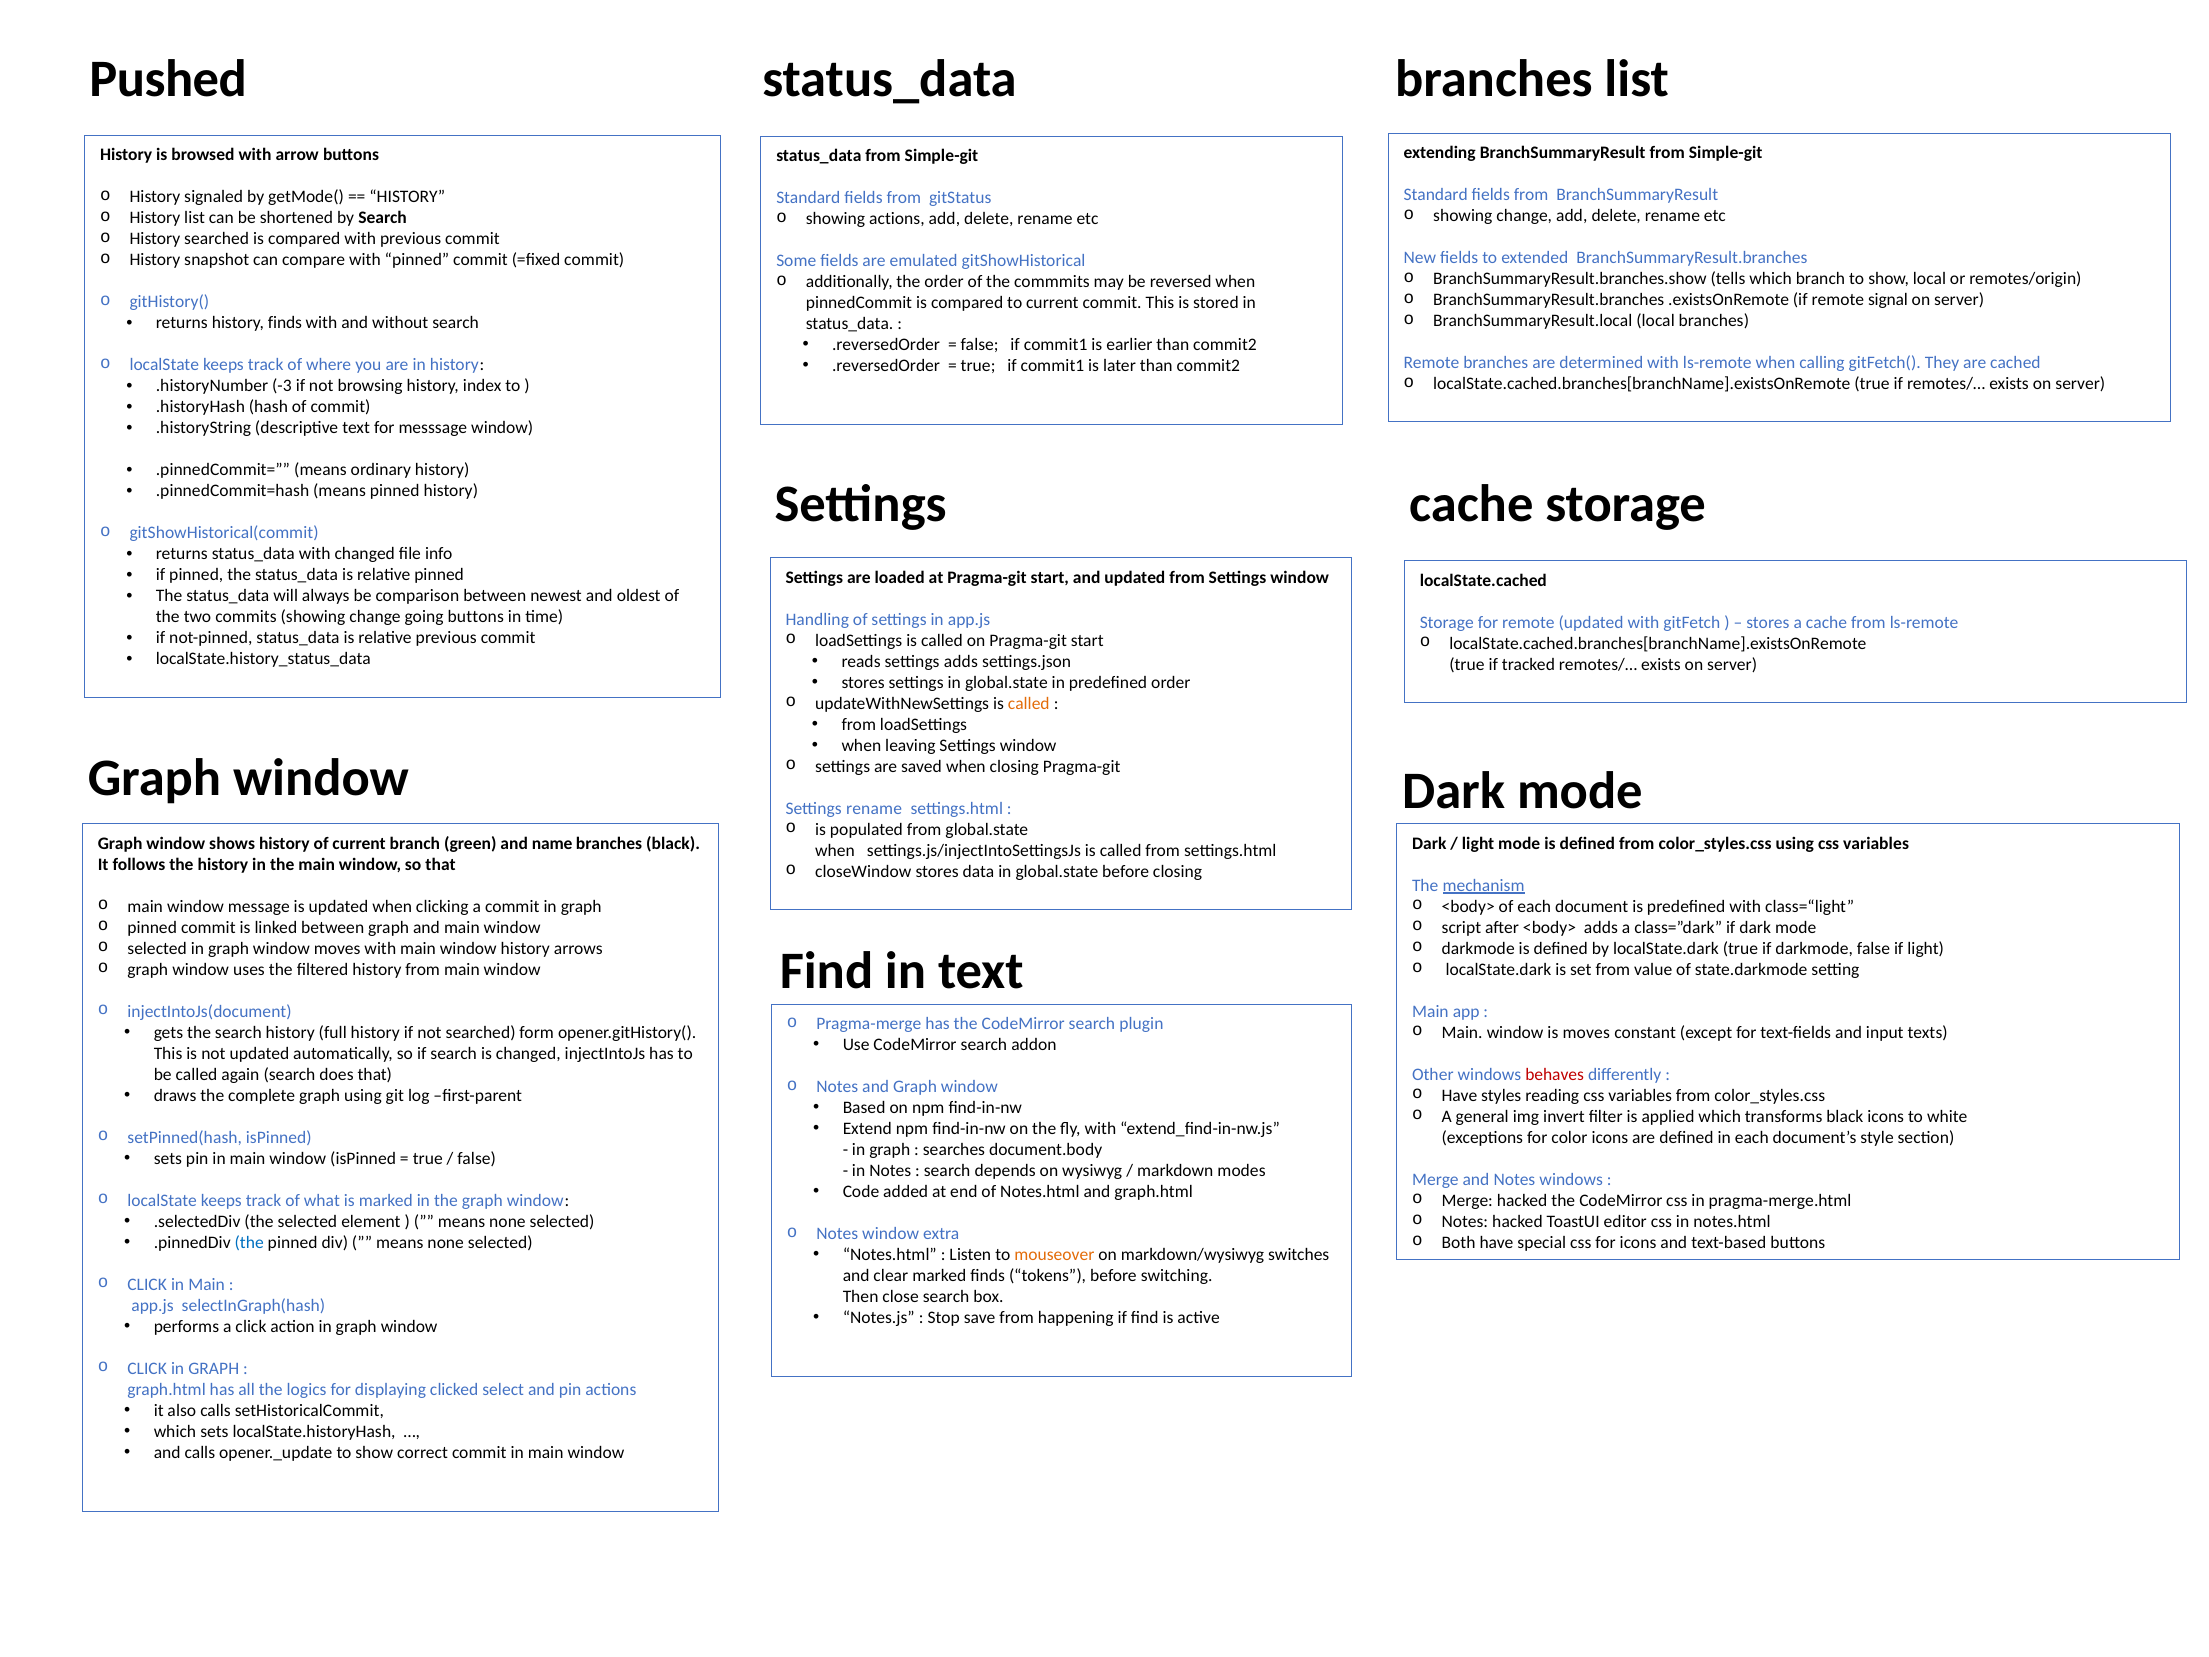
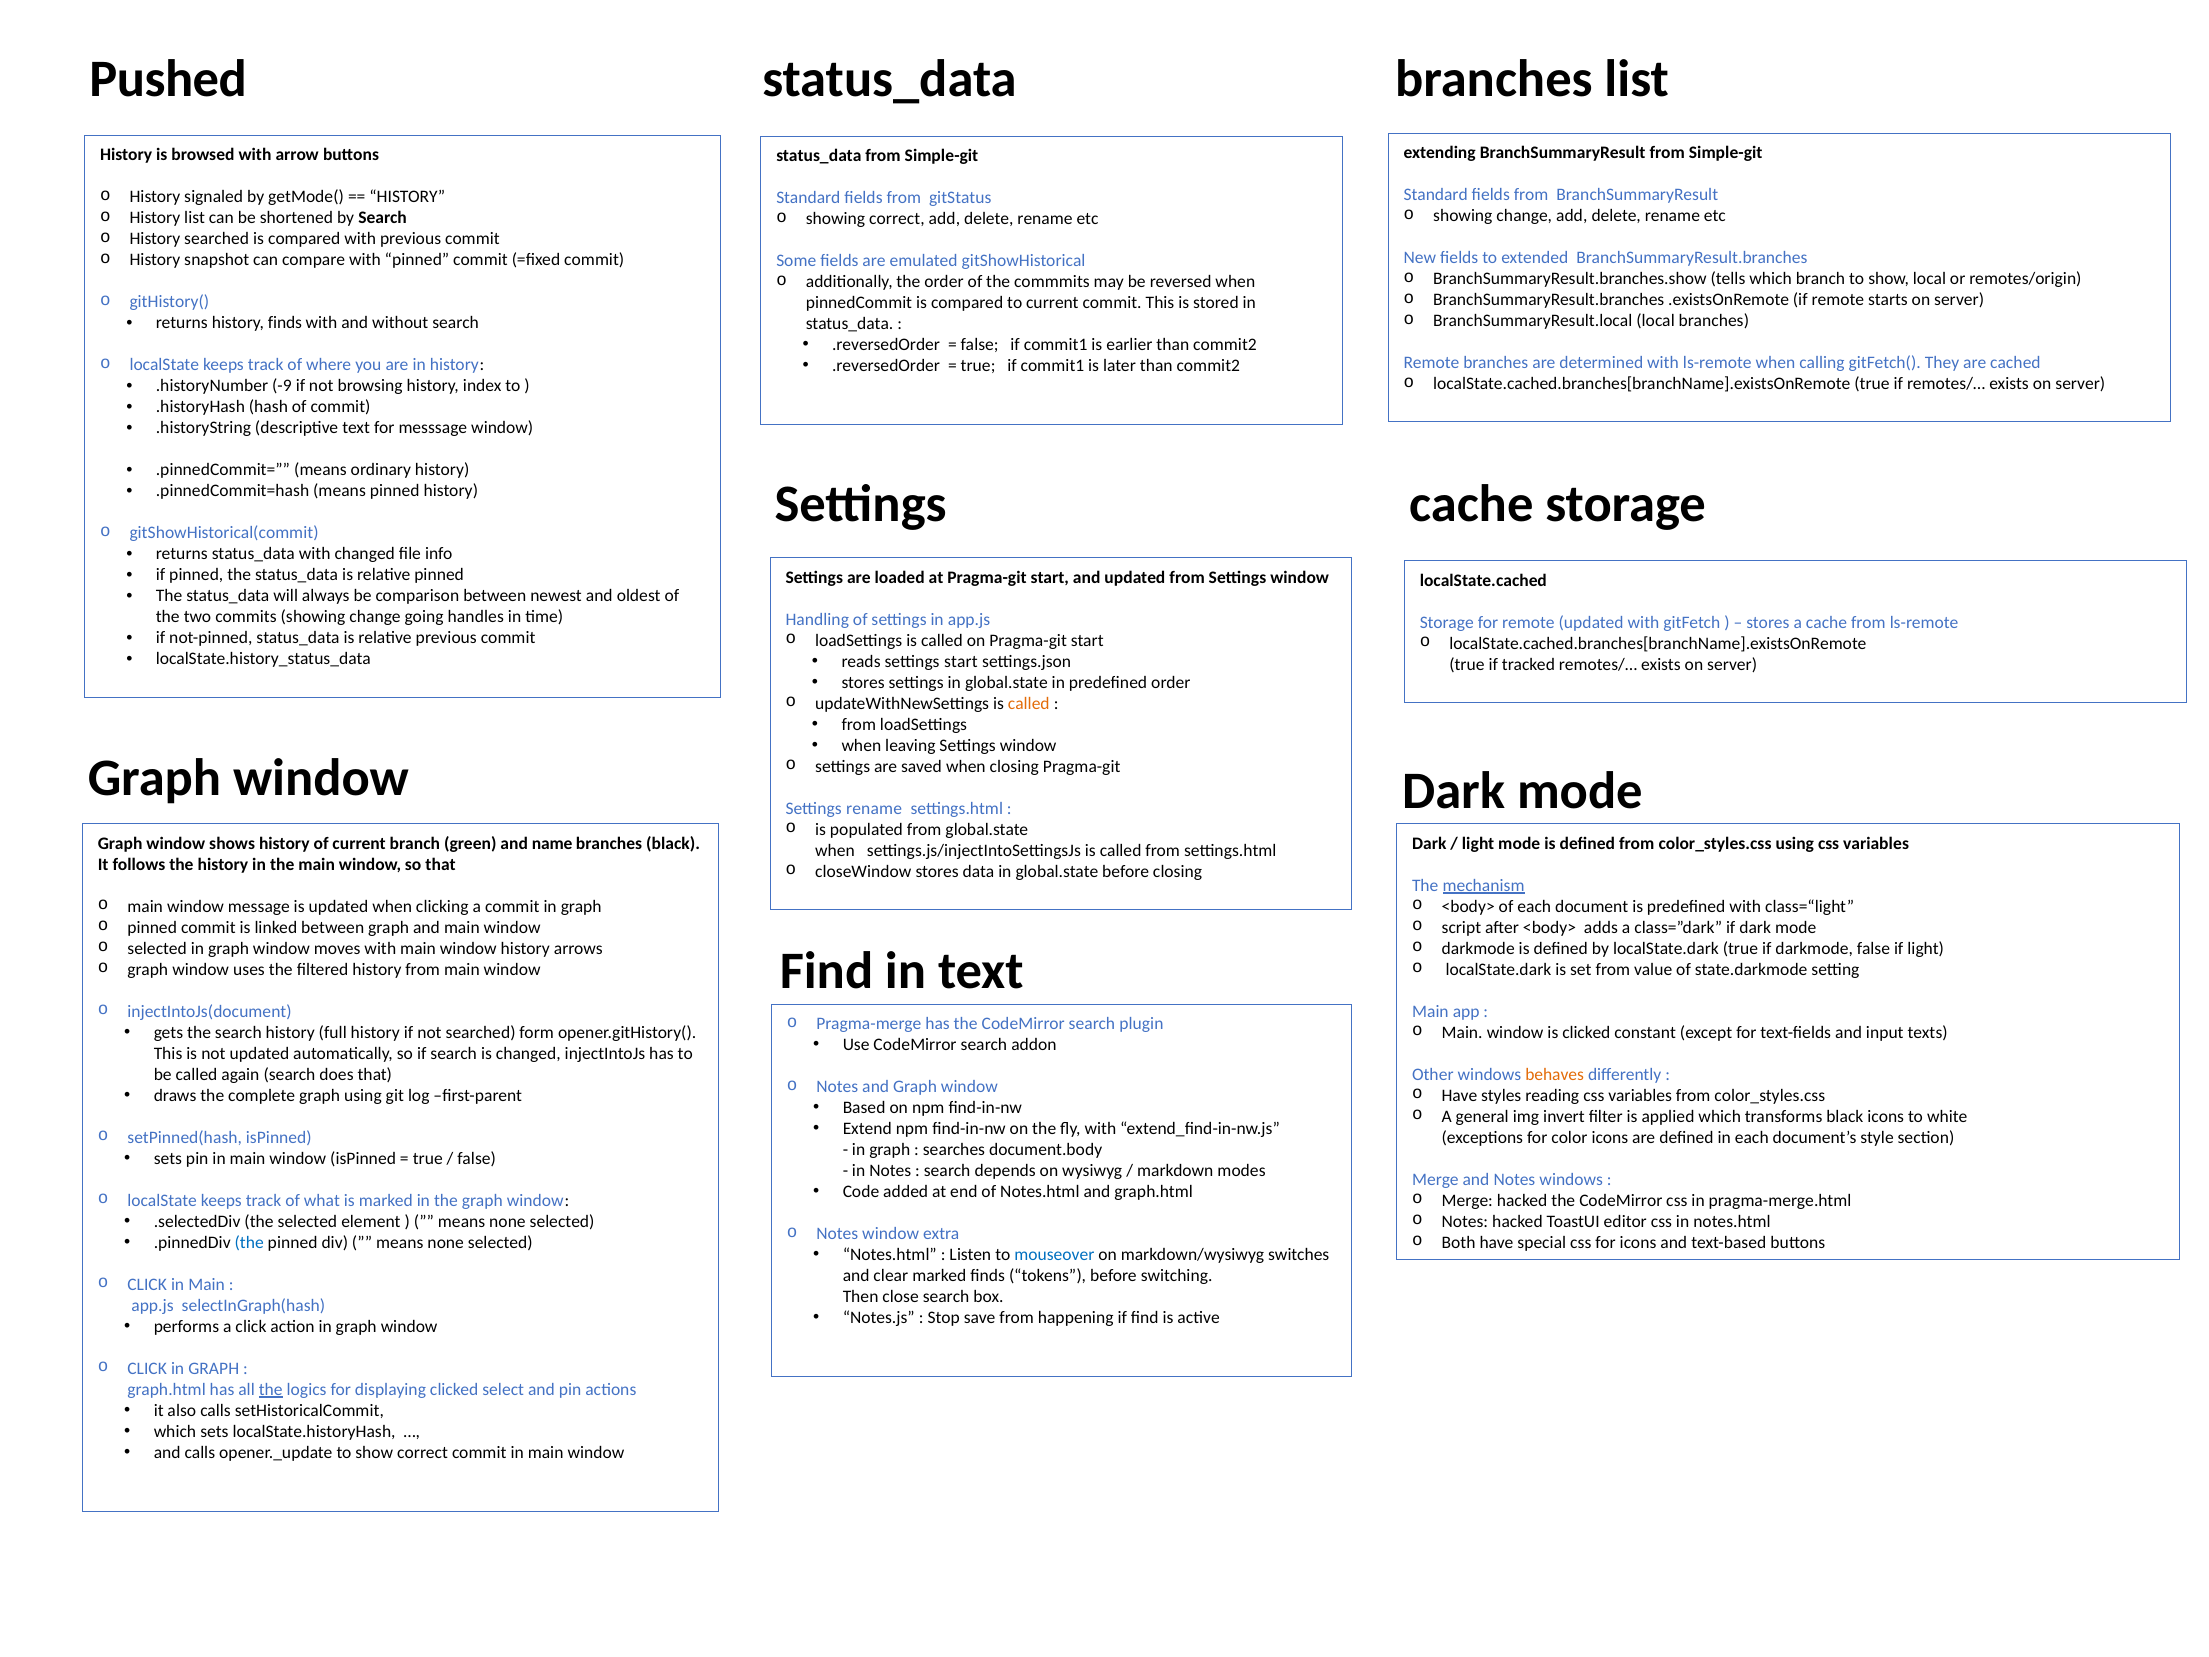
showing actions: actions -> correct
signal: signal -> starts
-3: -3 -> -9
going buttons: buttons -> handles
settings adds: adds -> start
is moves: moves -> clicked
behaves colour: red -> orange
mouseover colour: orange -> blue
the at (271, 1389) underline: none -> present
